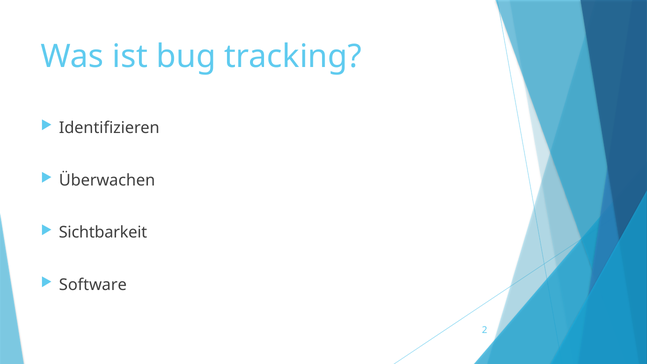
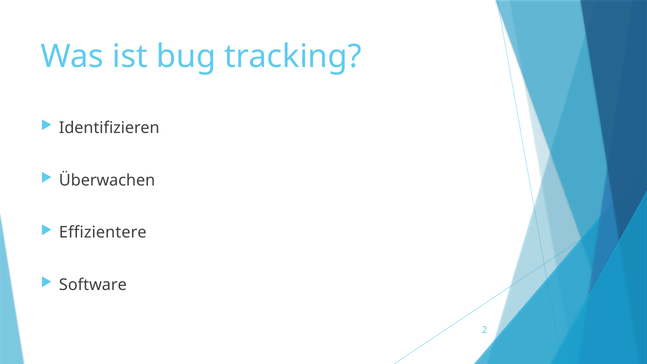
Sichtbarkeit: Sichtbarkeit -> Effizientere
